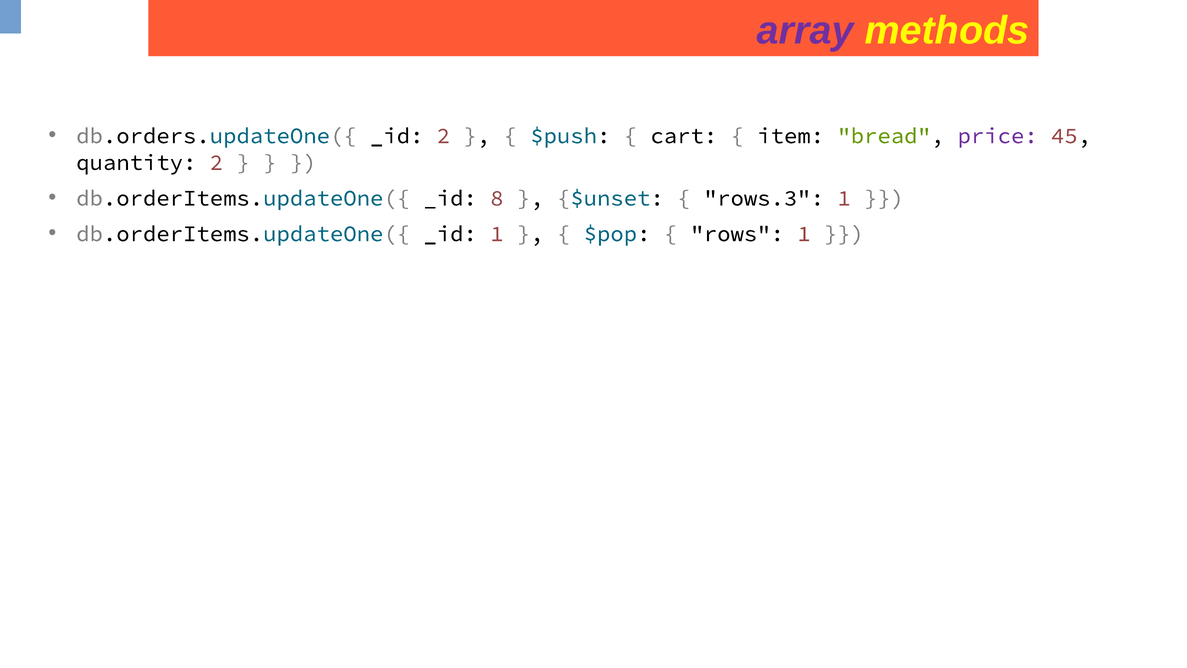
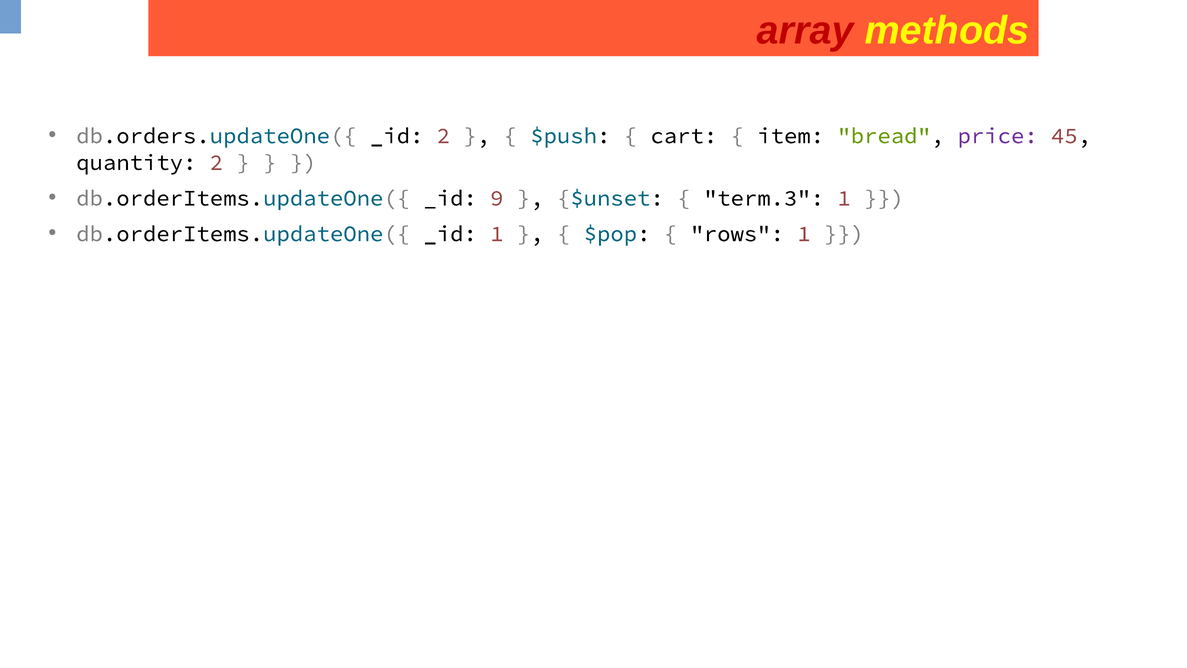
array colour: purple -> red
8: 8 -> 9
rows.3: rows.3 -> term.3
